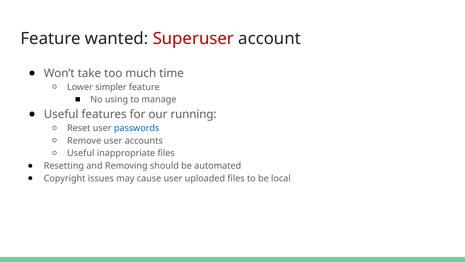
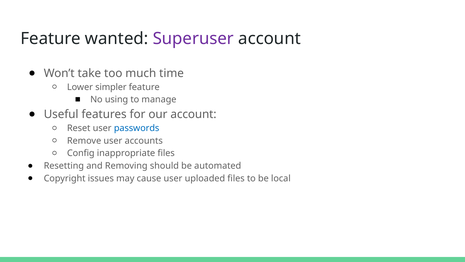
Superuser colour: red -> purple
our running: running -> account
Useful at (81, 153): Useful -> Config
